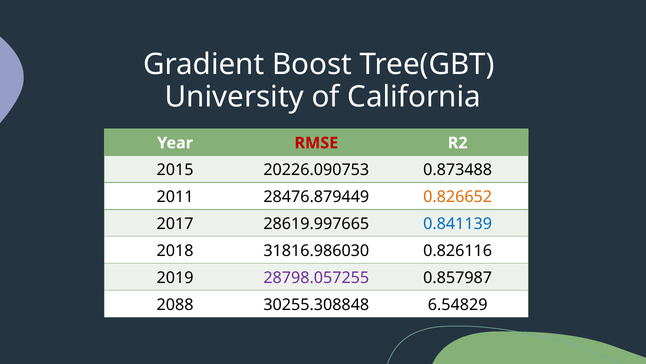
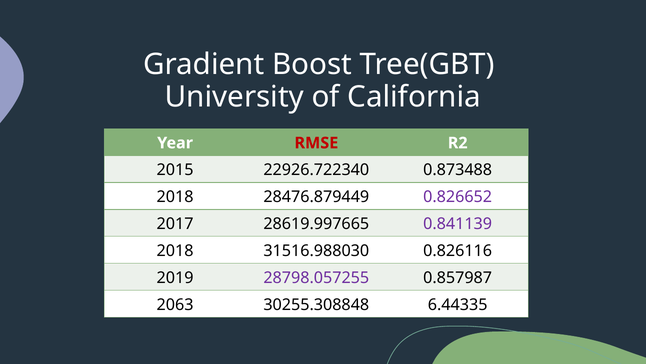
20226.090753: 20226.090753 -> 22926.722340
2011 at (175, 197): 2011 -> 2018
0.826652 colour: orange -> purple
0.841139 colour: blue -> purple
31816.986030: 31816.986030 -> 31516.988030
2088: 2088 -> 2063
6.54829: 6.54829 -> 6.44335
